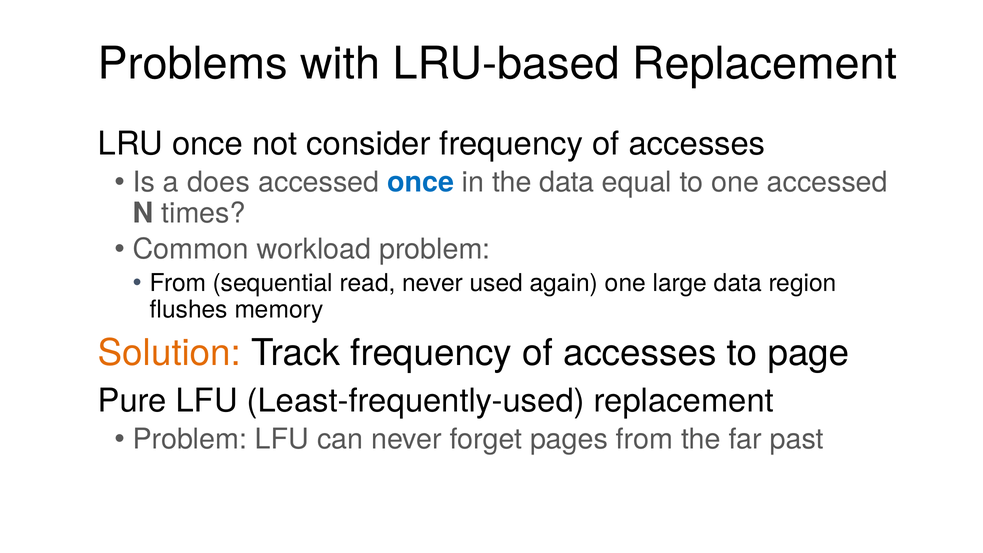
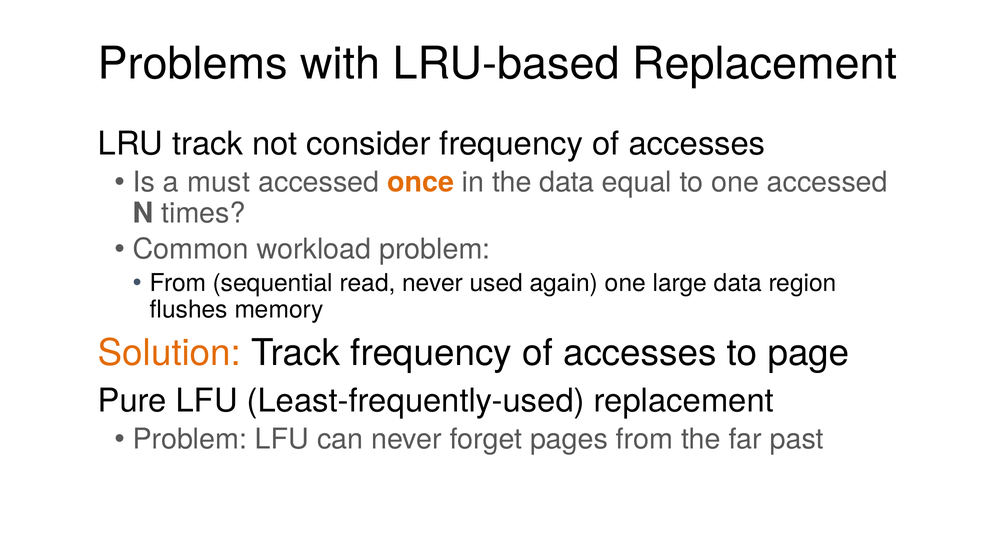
LRU once: once -> track
does: does -> must
once at (421, 182) colour: blue -> orange
